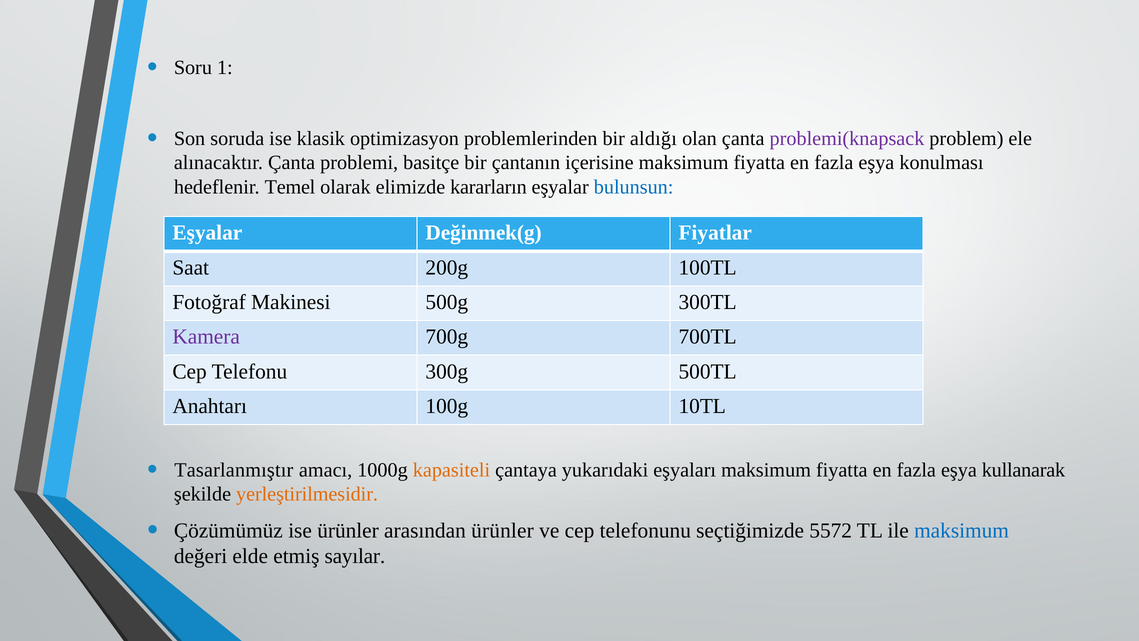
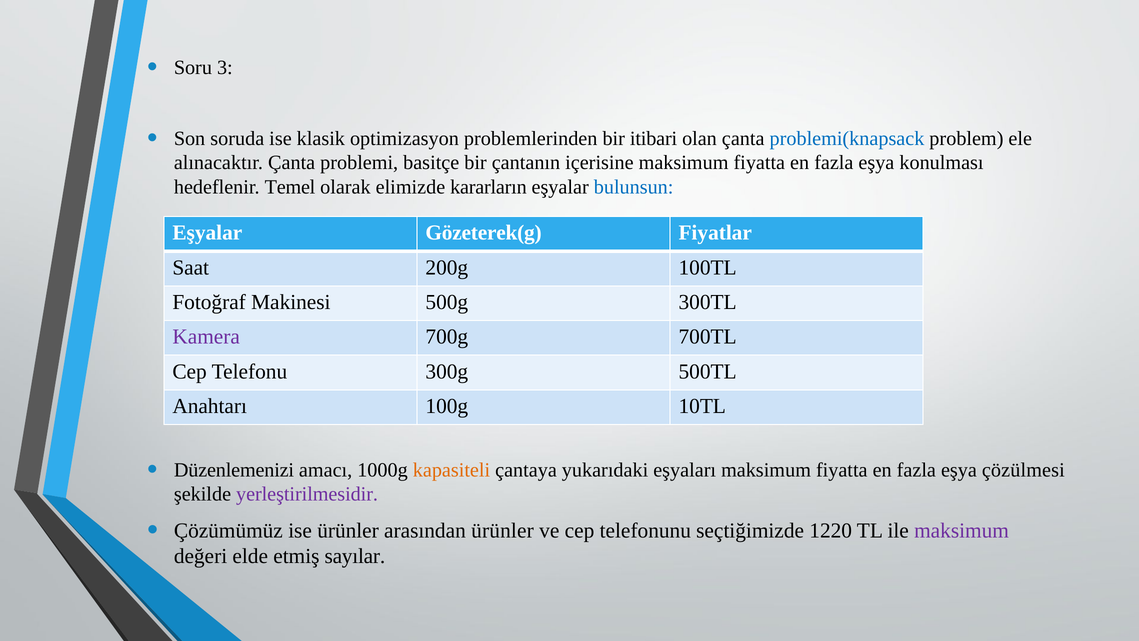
1: 1 -> 3
aldığı: aldığı -> itibari
problemi(knapsack colour: purple -> blue
Değinmek(g: Değinmek(g -> Gözeterek(g
Tasarlanmıştır: Tasarlanmıştır -> Düzenlemenizi
kullanarak: kullanarak -> çözülmesi
yerleştirilmesidir colour: orange -> purple
5572: 5572 -> 1220
maksimum at (962, 530) colour: blue -> purple
